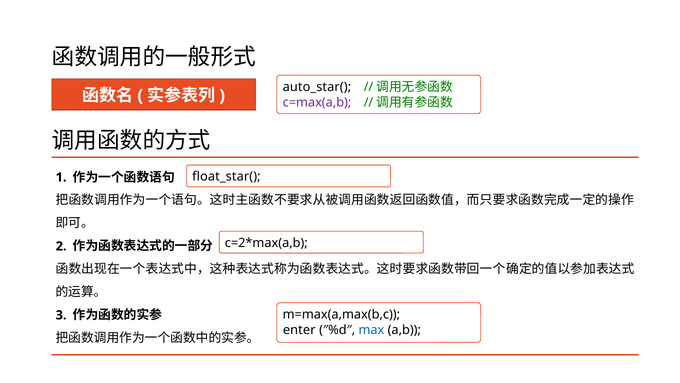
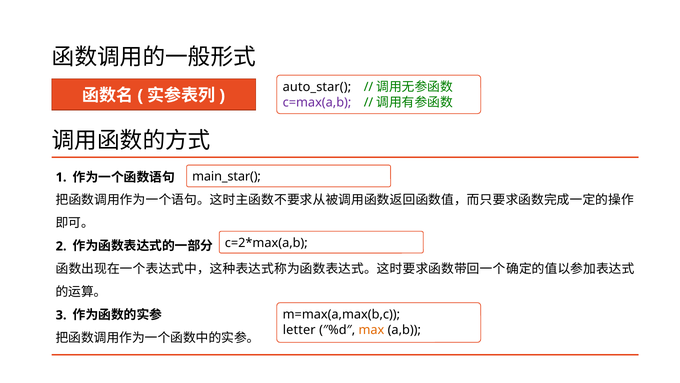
float_star(: float_star( -> main_star(
enter: enter -> letter
max colour: blue -> orange
